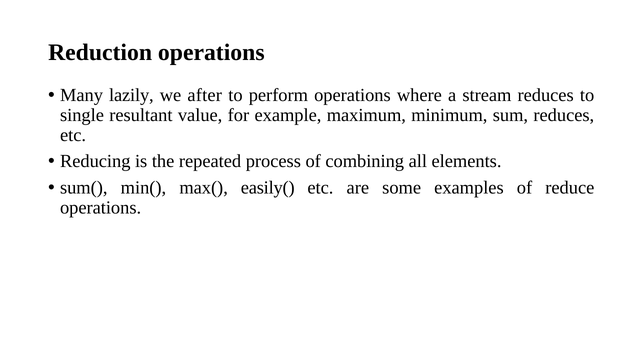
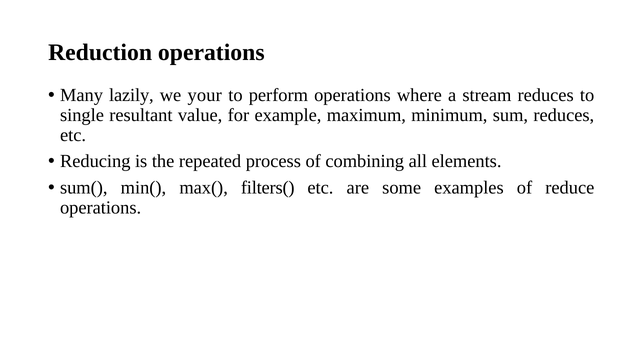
after: after -> your
easily(: easily( -> filters(
